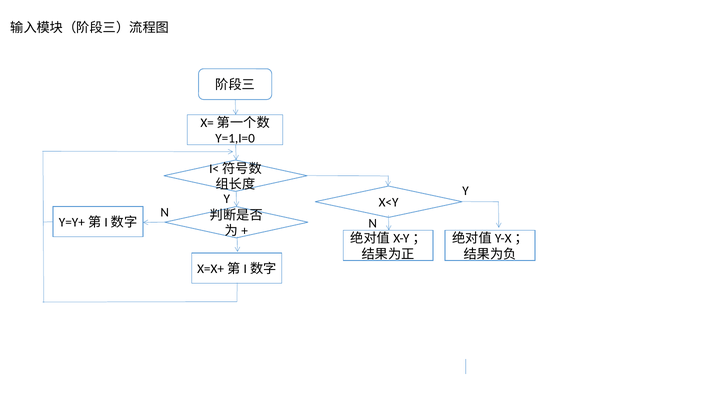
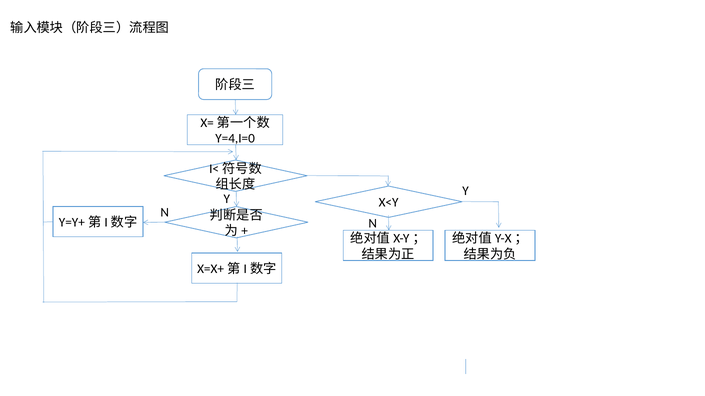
Y=1,I=0: Y=1,I=0 -> Y=4,I=0
